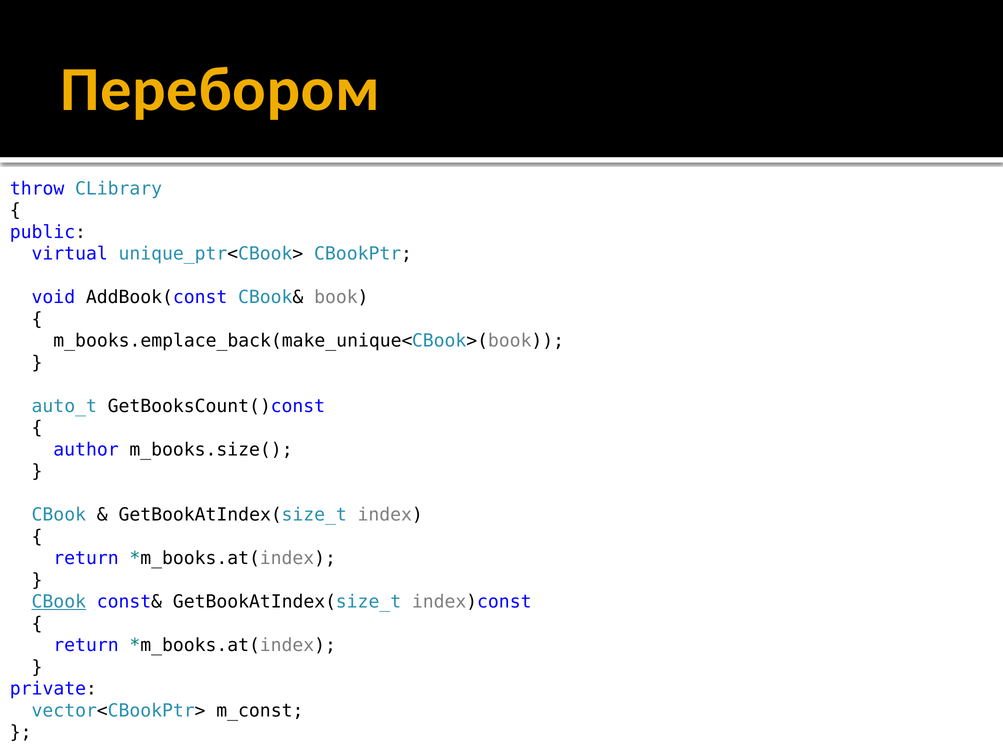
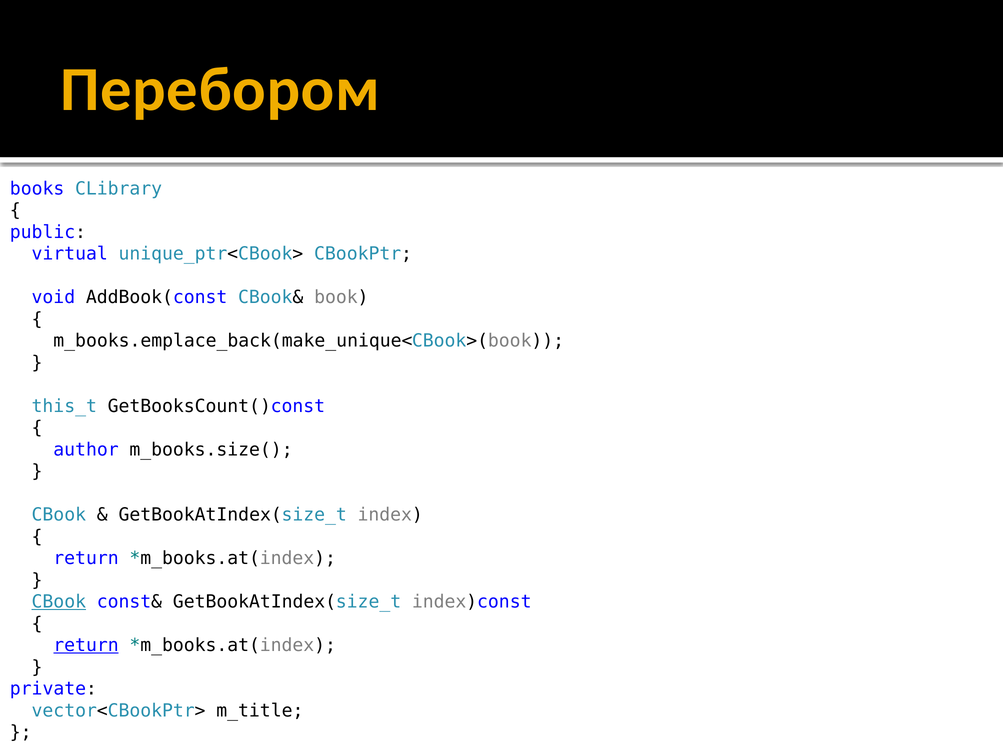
throw: throw -> books
auto_t: auto_t -> this_t
return at (86, 646) underline: none -> present
m_const: m_const -> m_title
